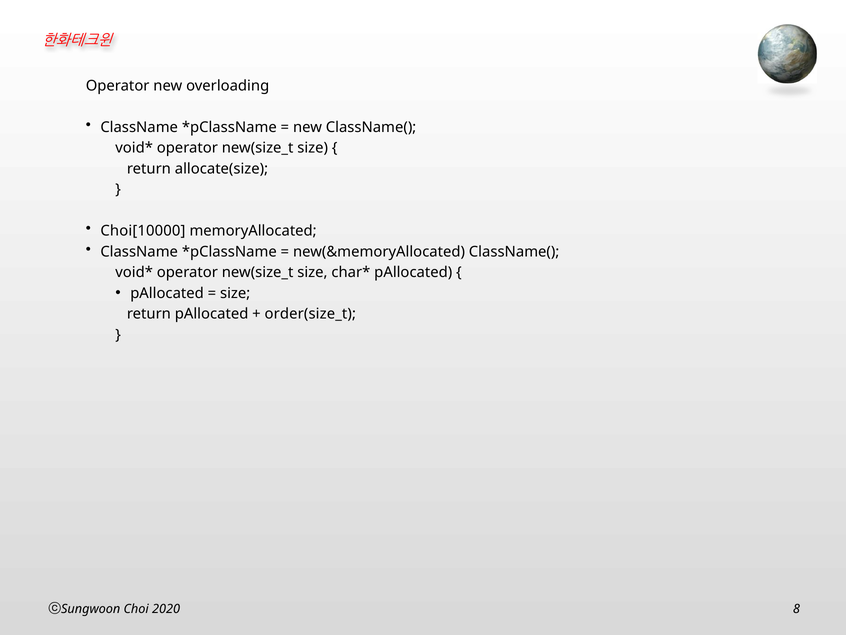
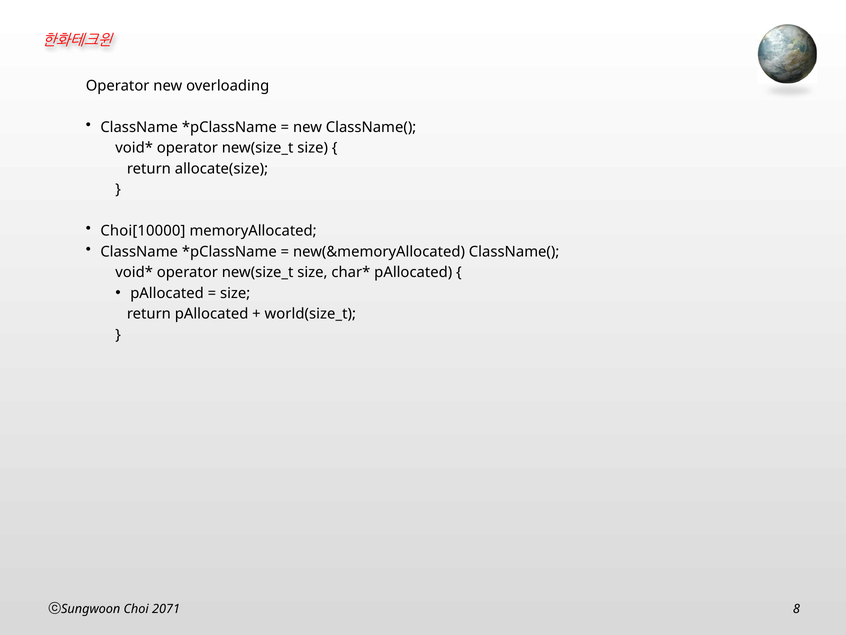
order(size_t: order(size_t -> world(size_t
2020: 2020 -> 2071
